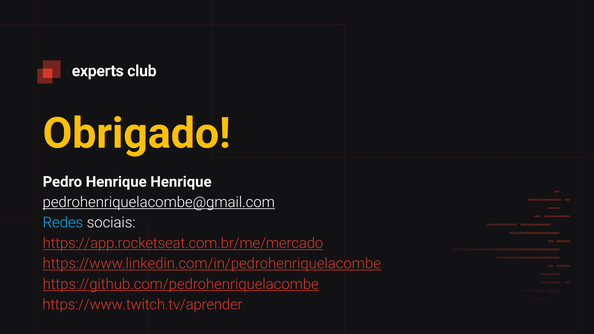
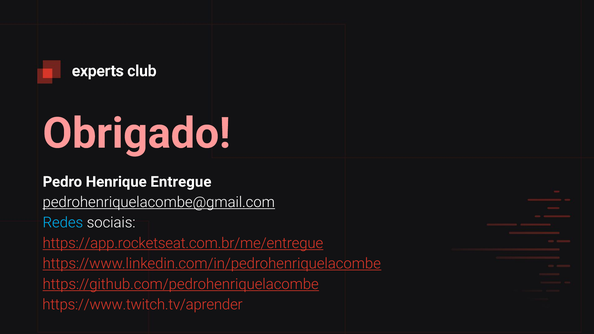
Obrigado colour: yellow -> pink
Henrique Henrique: Henrique -> Entregue
https://app.rocketseat.com.br/me/mercado: https://app.rocketseat.com.br/me/mercado -> https://app.rocketseat.com.br/me/entregue
